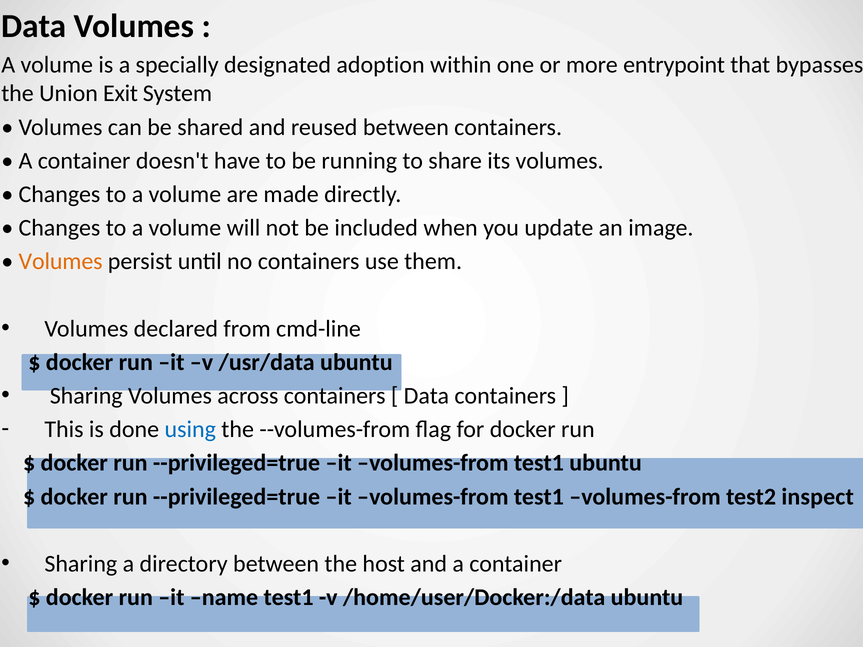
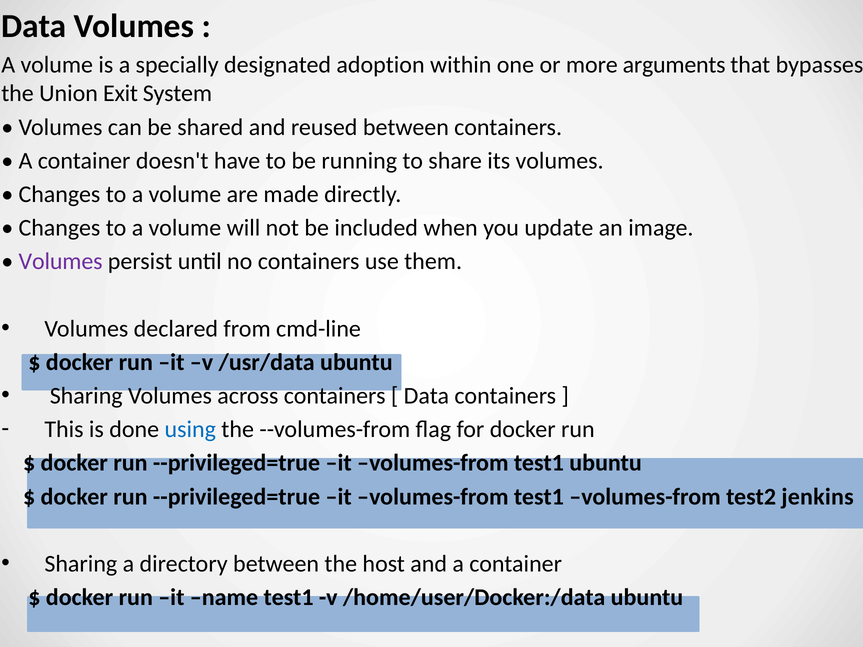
entrypoint: entrypoint -> arguments
Volumes at (61, 262) colour: orange -> purple
inspect: inspect -> jenkins
